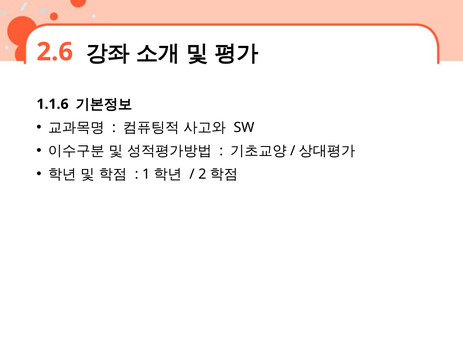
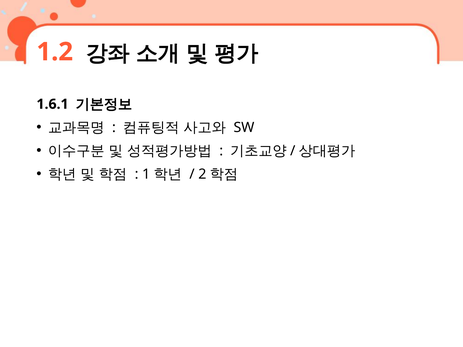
2.6: 2.6 -> 1.2
1.1.6: 1.1.6 -> 1.6.1
